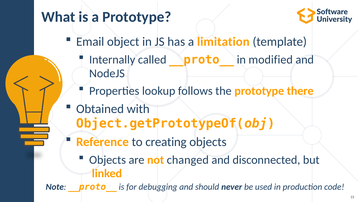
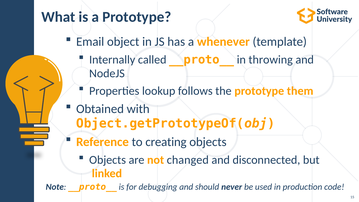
limitation: limitation -> whenever
modified: modified -> throwing
there: there -> them
